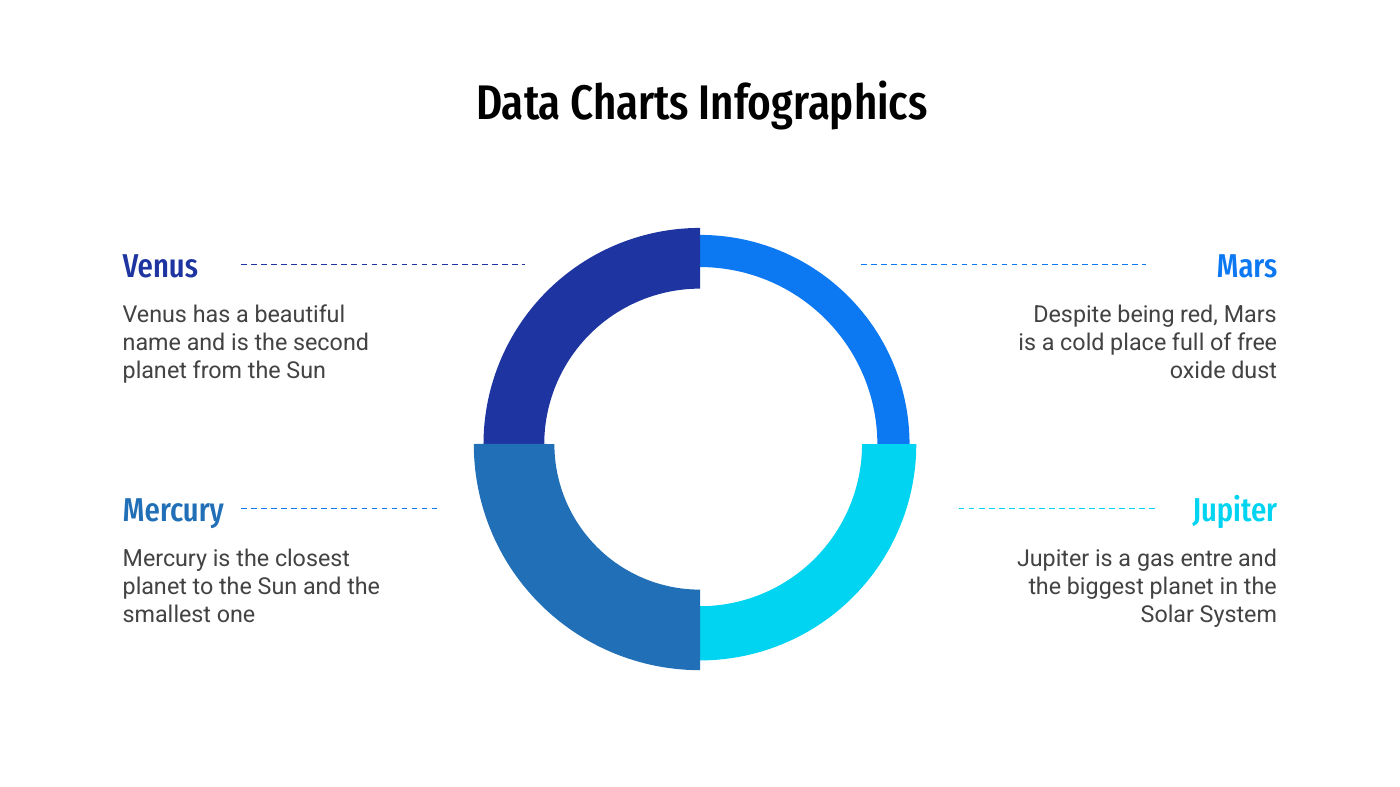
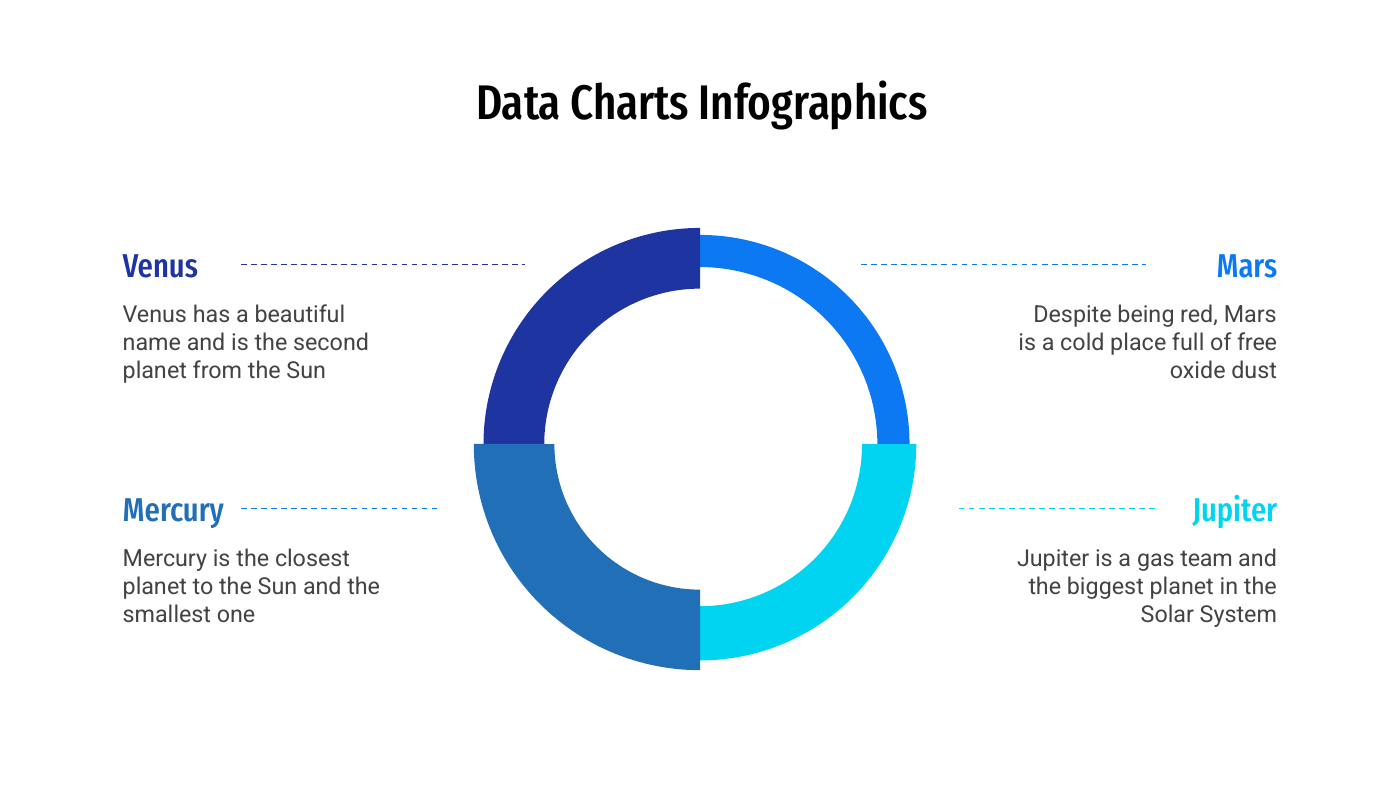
entre: entre -> team
